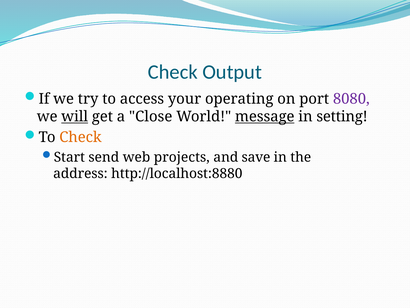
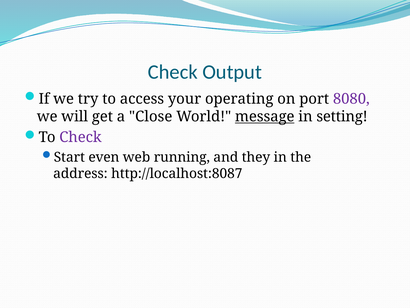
will underline: present -> none
Check at (80, 137) colour: orange -> purple
send: send -> even
projects: projects -> running
save: save -> they
http://localhost:8880: http://localhost:8880 -> http://localhost:8087
